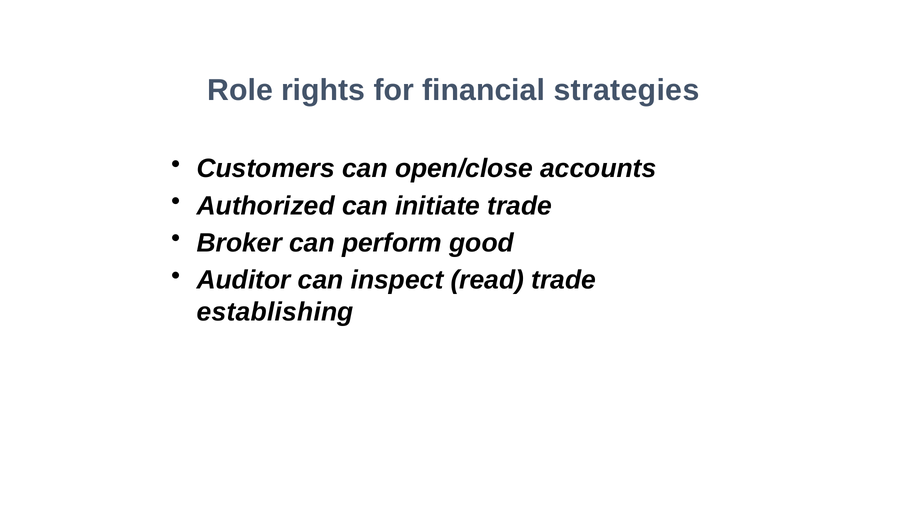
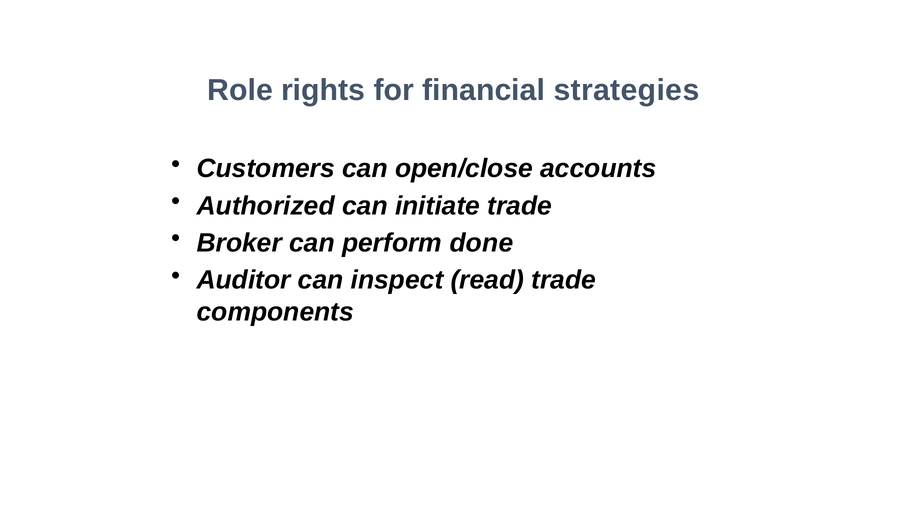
good: good -> done
establishing: establishing -> components
